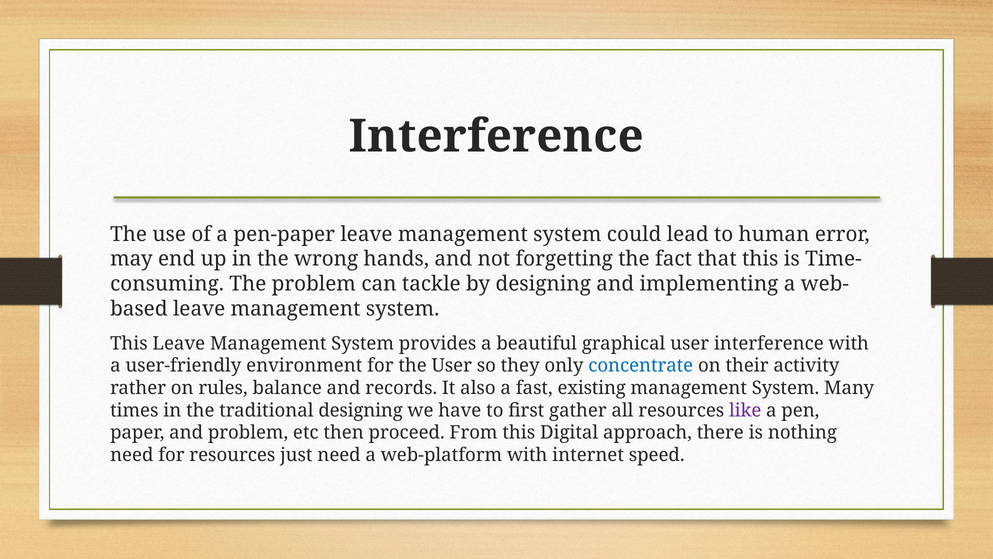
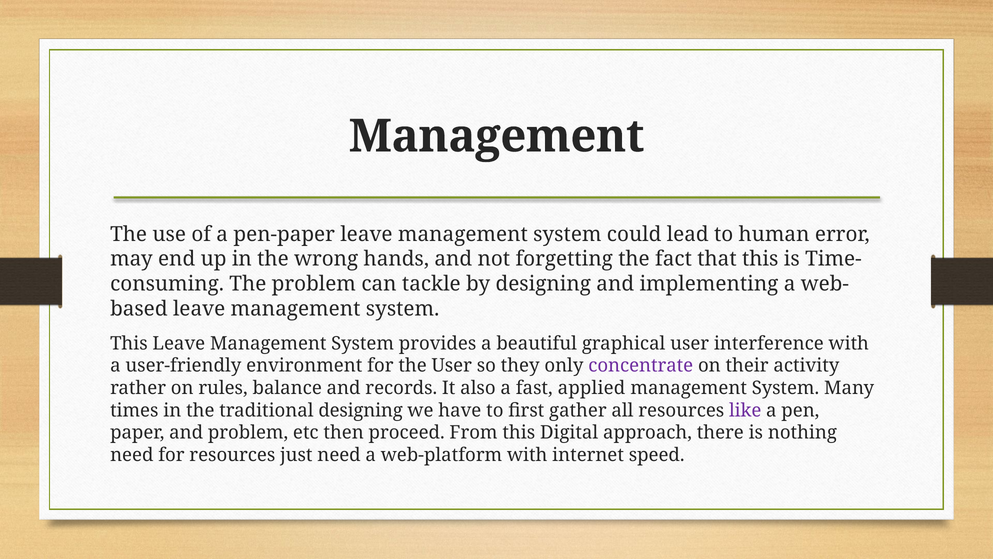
Interference at (496, 136): Interference -> Management
concentrate colour: blue -> purple
existing: existing -> applied
